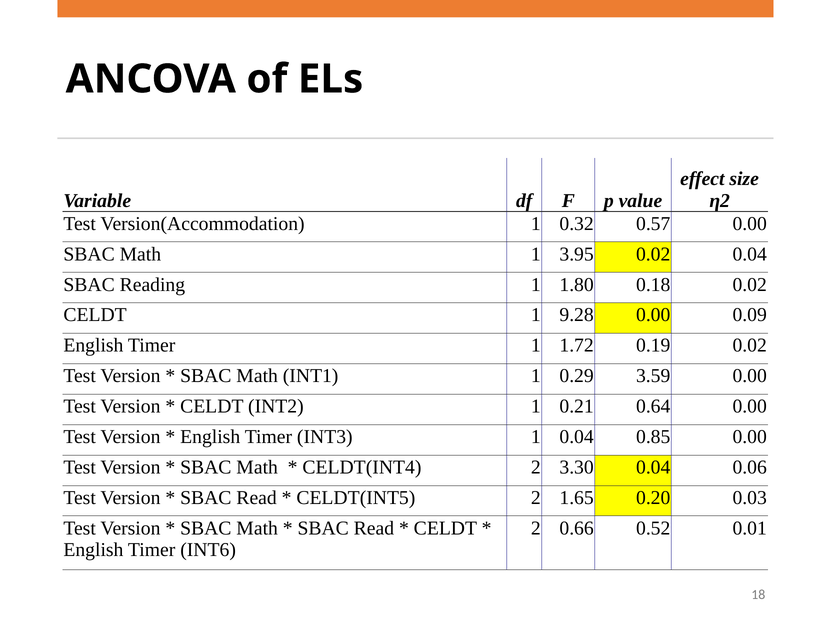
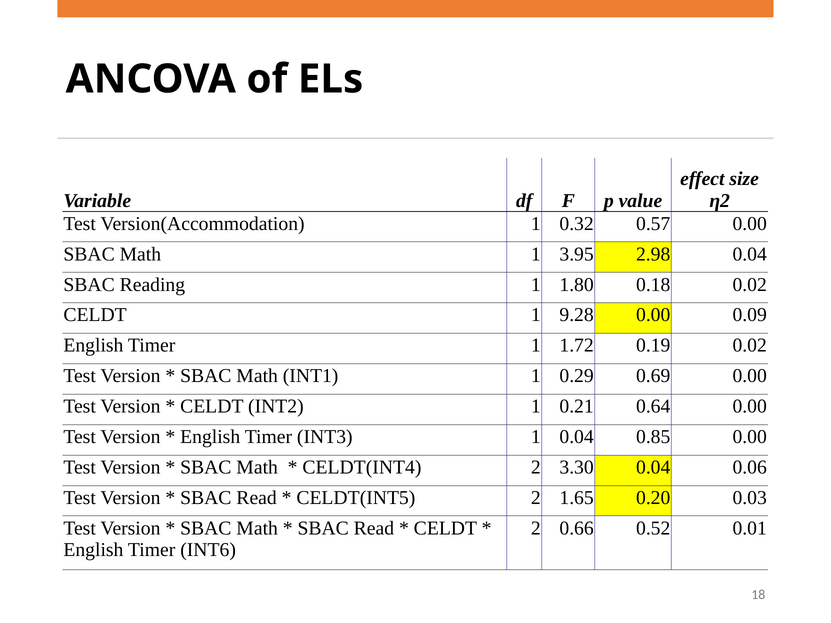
3.95 0.02: 0.02 -> 2.98
3.59: 3.59 -> 0.69
